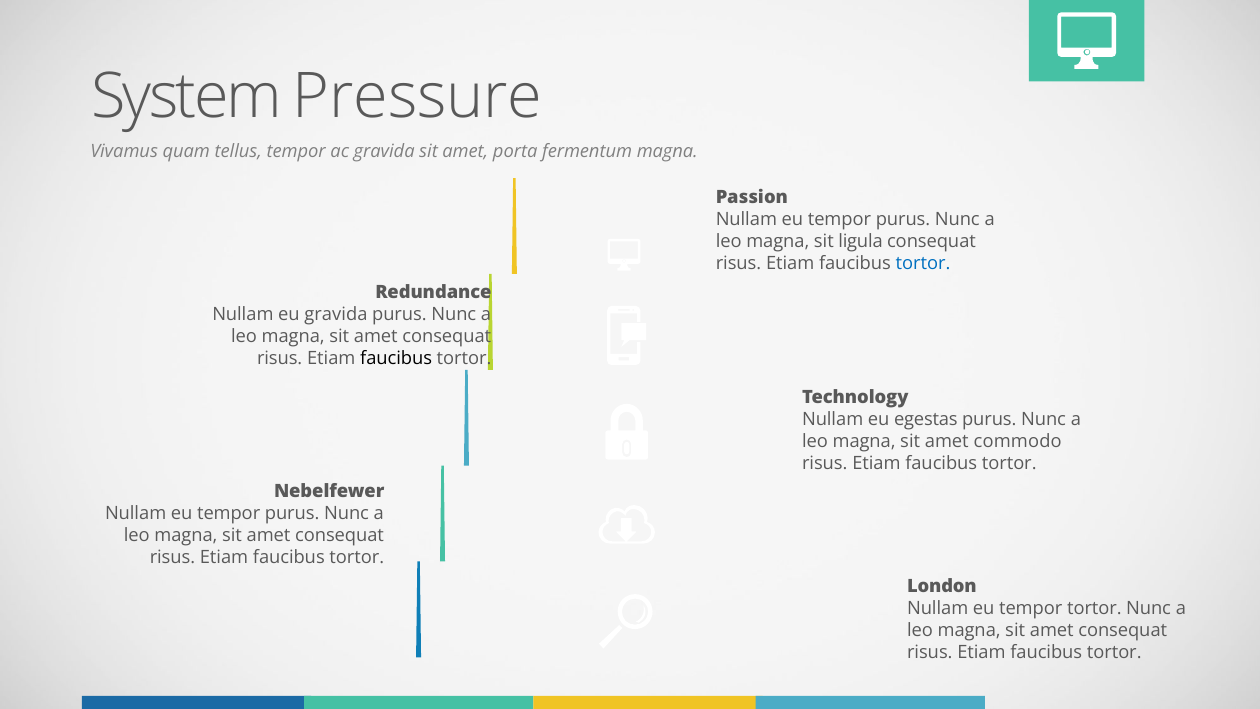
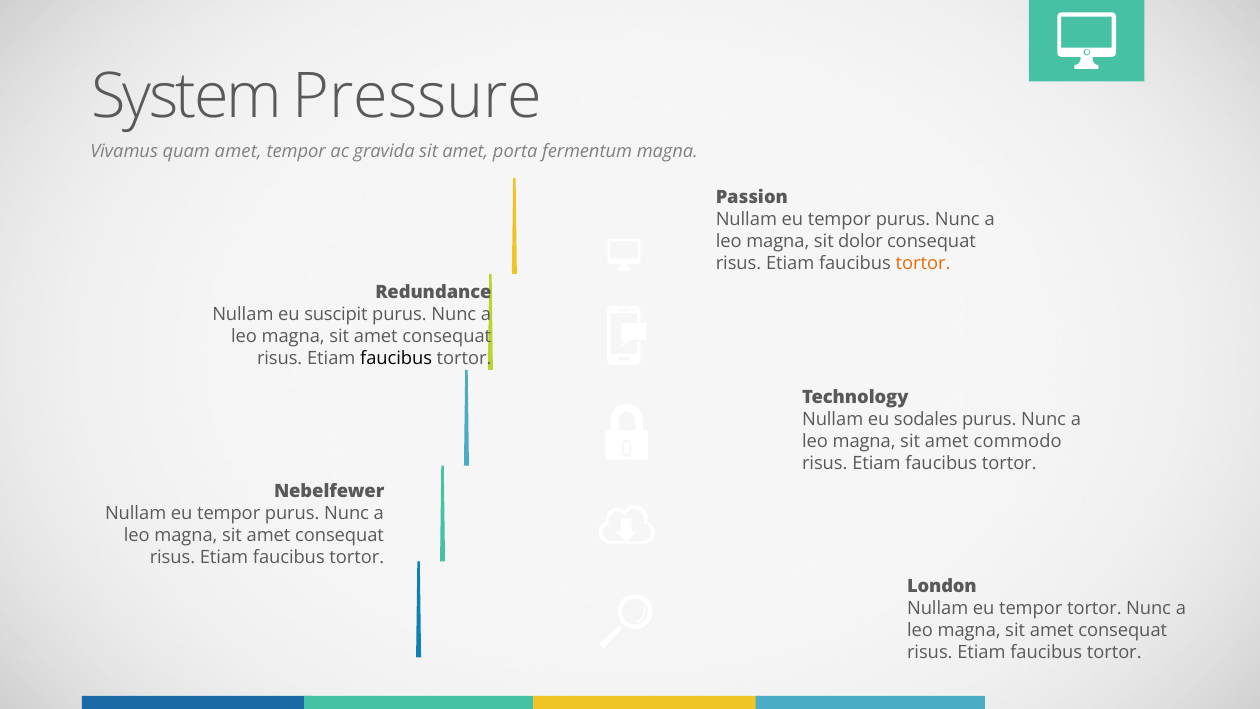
quam tellus: tellus -> amet
ligula: ligula -> dolor
tortor at (923, 264) colour: blue -> orange
eu gravida: gravida -> suscipit
egestas: egestas -> sodales
